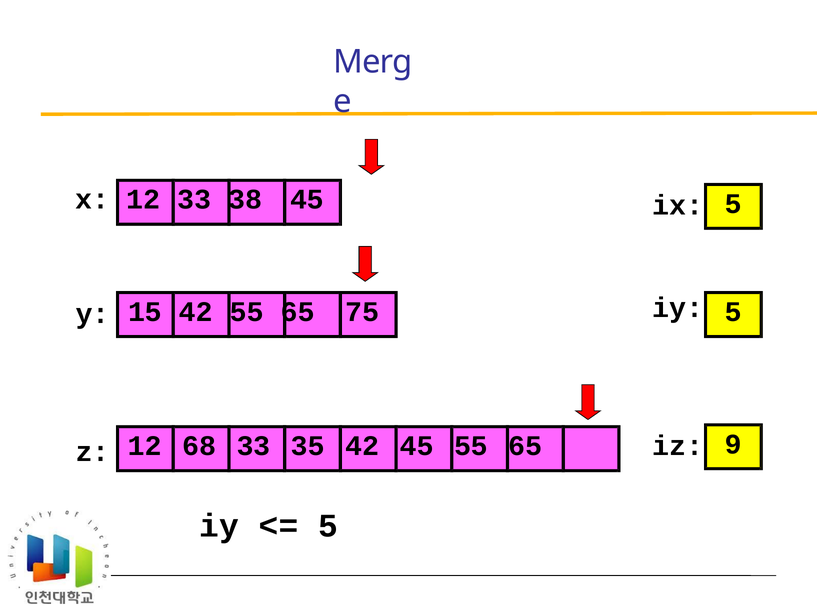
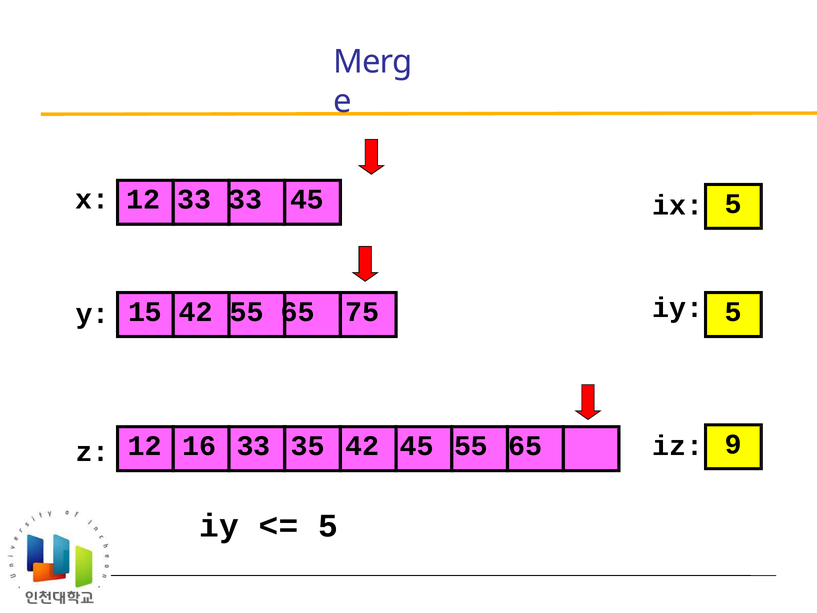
33 38: 38 -> 33
68: 68 -> 16
